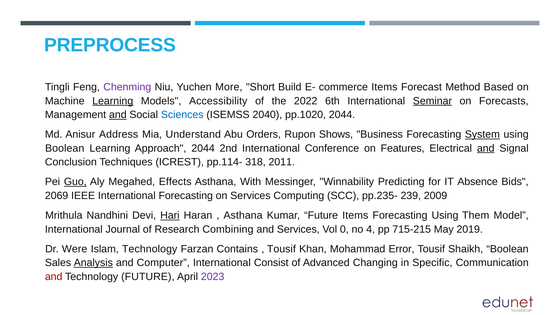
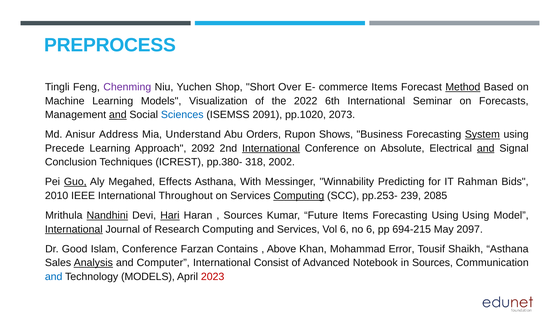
More: More -> Shop
Build: Build -> Over
Method underline: none -> present
Learning at (113, 101) underline: present -> none
Accessibility: Accessibility -> Visualization
Seminar underline: present -> none
2040: 2040 -> 2091
pp.1020 2044: 2044 -> 2073
Boolean at (65, 148): Boolean -> Precede
Approach 2044: 2044 -> 2092
International at (271, 148) underline: none -> present
Features: Features -> Absolute
pp.114-: pp.114- -> pp.380-
2011: 2011 -> 2002
Absence: Absence -> Rahman
2069: 2069 -> 2010
International Forecasting: Forecasting -> Throughout
Computing at (299, 196) underline: none -> present
pp.235-: pp.235- -> pp.253-
2009: 2009 -> 2085
Nandhini underline: none -> present
Asthana at (243, 215): Asthana -> Sources
Using Them: Them -> Using
International at (74, 229) underline: none -> present
Research Combining: Combining -> Computing
Vol 0: 0 -> 6
no 4: 4 -> 6
715-215: 715-215 -> 694-215
2019: 2019 -> 2097
Were: Were -> Good
Islam Technology: Technology -> Conference
Tousif at (281, 249): Tousif -> Above
Shaikh Boolean: Boolean -> Asthana
Changing: Changing -> Notebook
in Specific: Specific -> Sources
and at (54, 277) colour: red -> blue
Technology FUTURE: FUTURE -> MODELS
2023 colour: purple -> red
